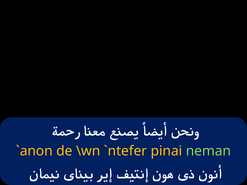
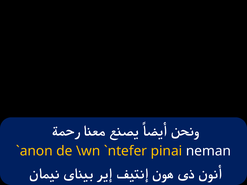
neman colour: light green -> white
